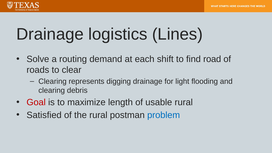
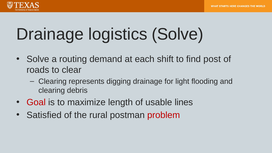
logistics Lines: Lines -> Solve
road: road -> post
usable rural: rural -> lines
problem colour: blue -> red
